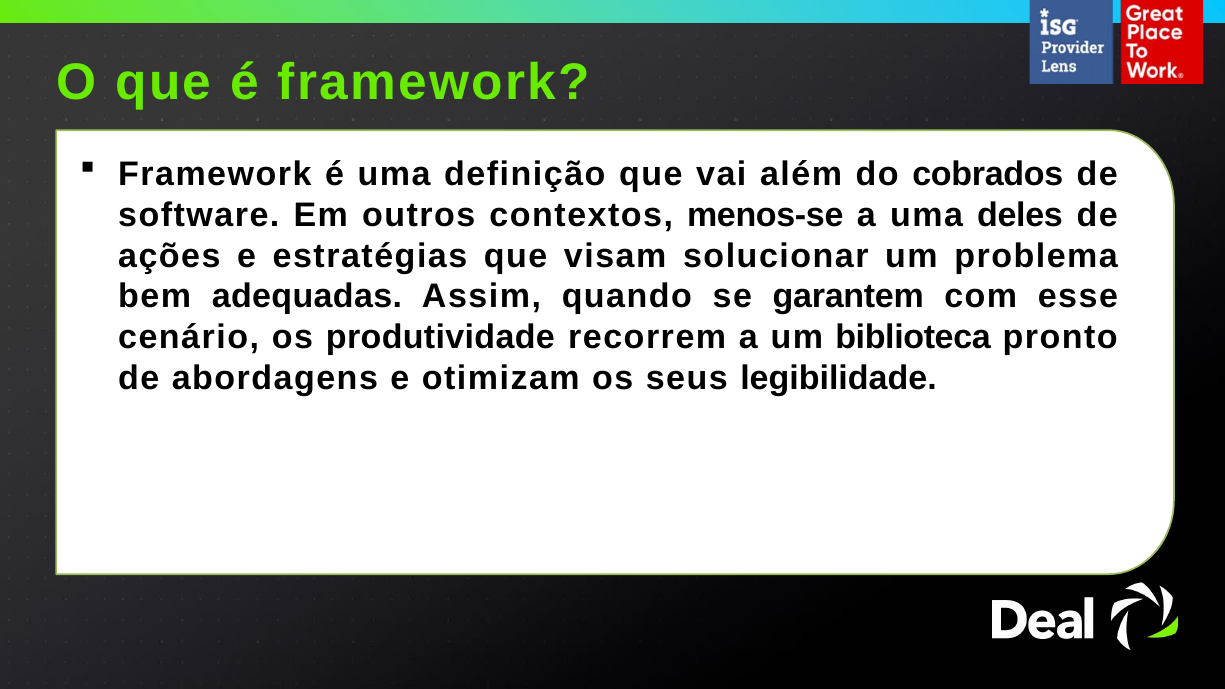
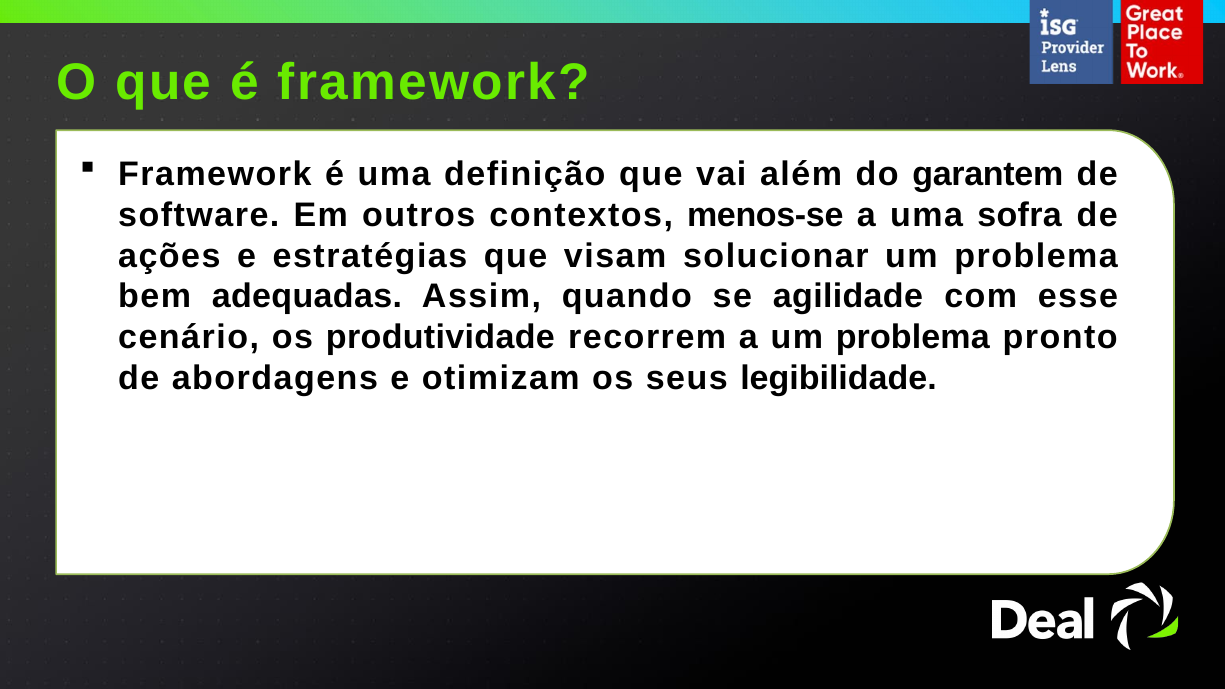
cobrados: cobrados -> garantem
deles: deles -> sofra
garantem: garantem -> agilidade
a um biblioteca: biblioteca -> problema
